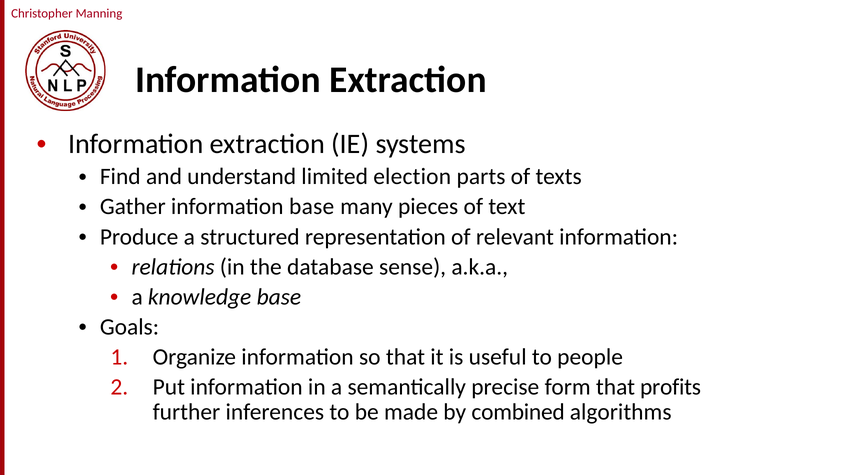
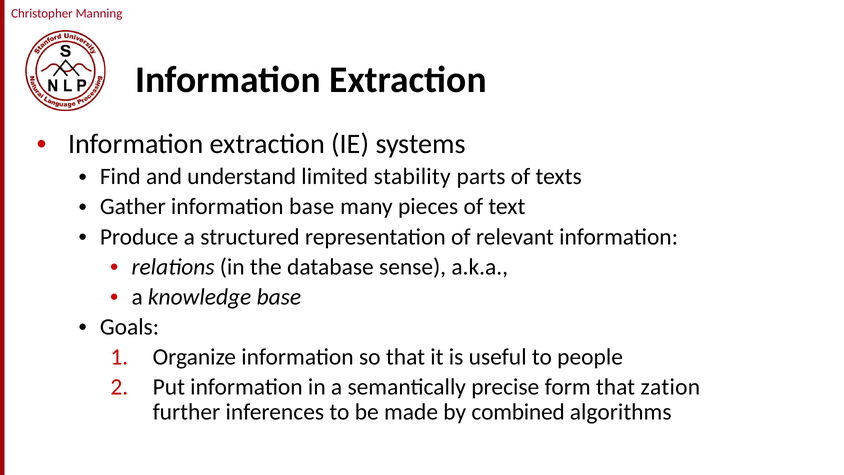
election: election -> stability
profits: profits -> zation
